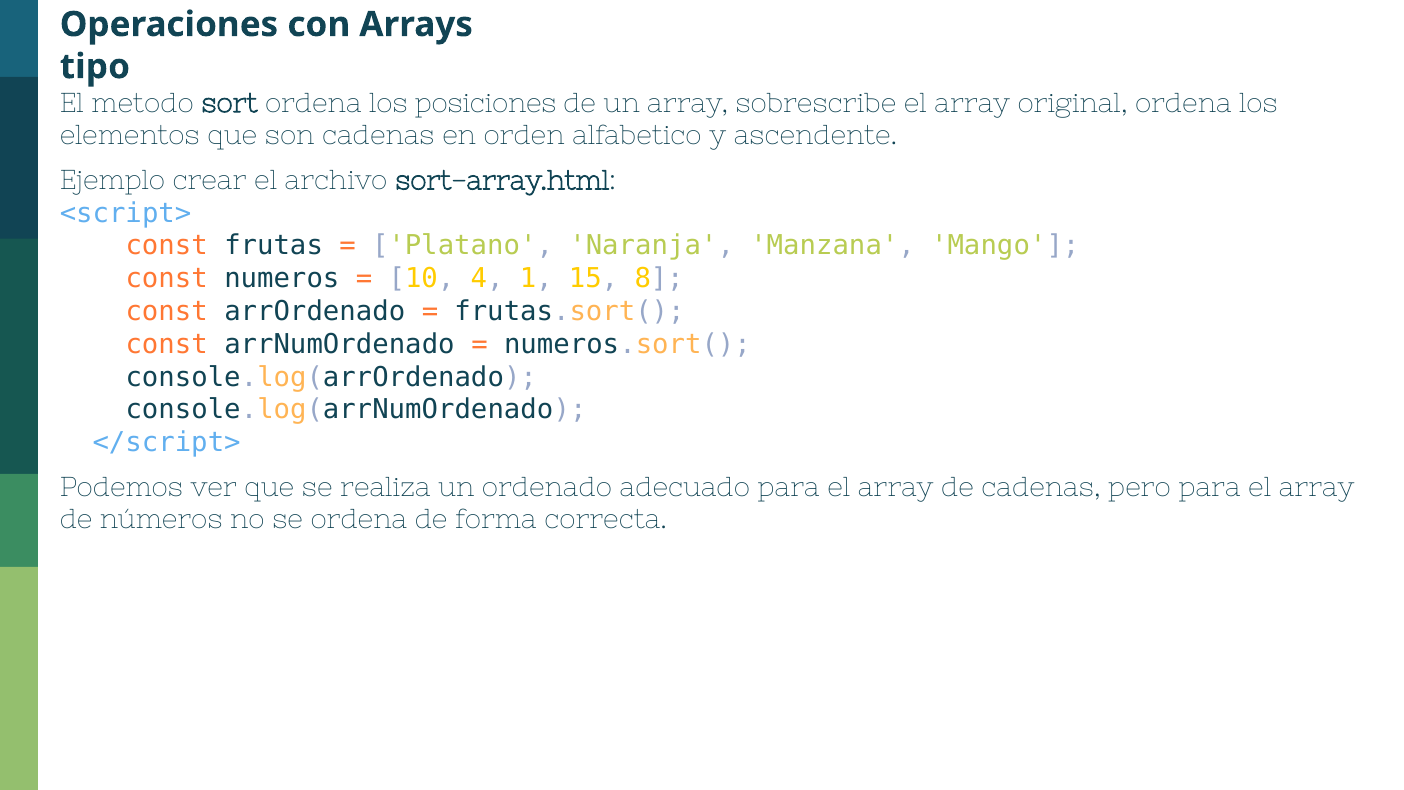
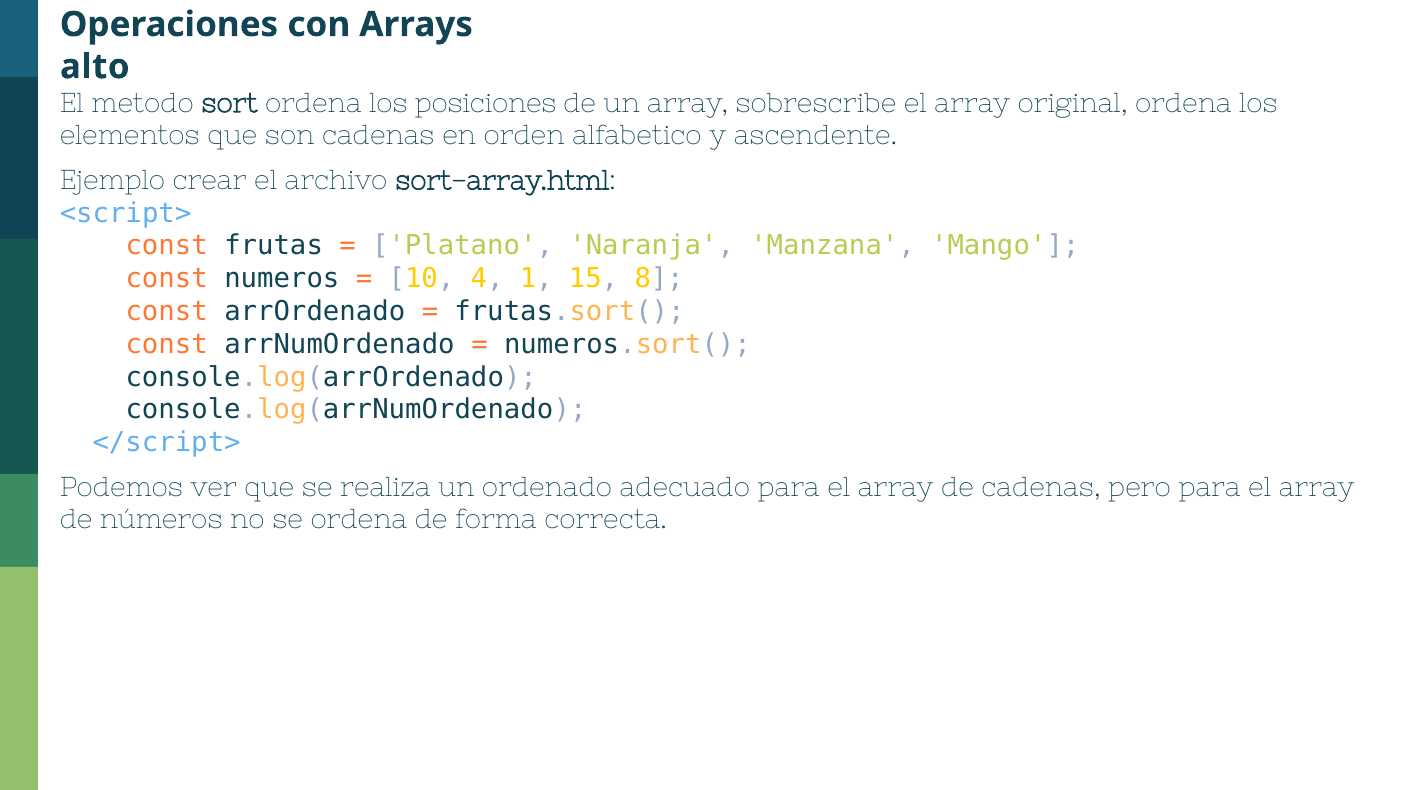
tipo: tipo -> alto
